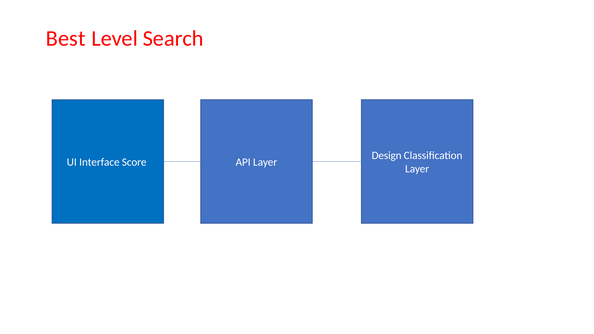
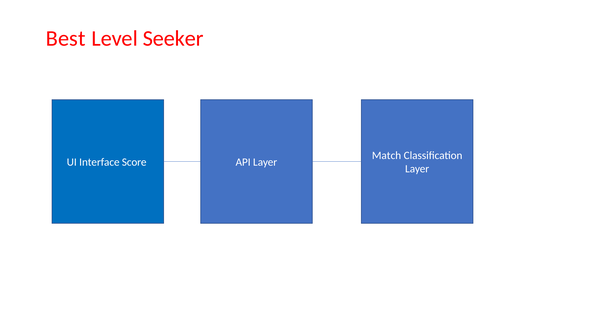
Search: Search -> Seeker
Design: Design -> Match
